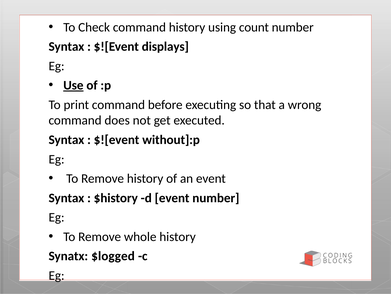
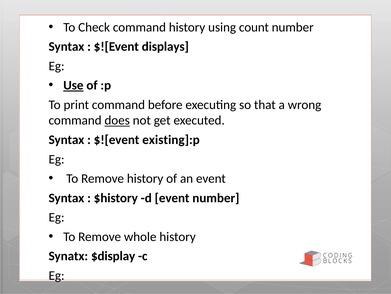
does underline: none -> present
without]:p: without]:p -> existing]:p
$logged: $logged -> $display
